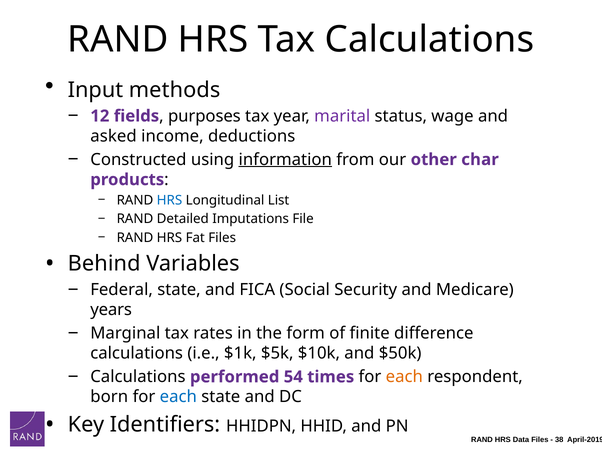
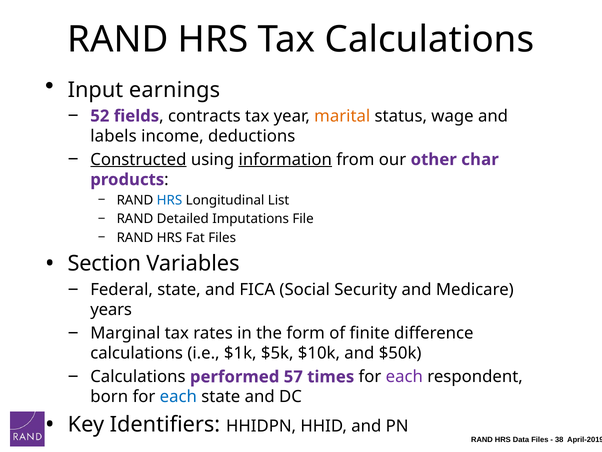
methods: methods -> earnings
12: 12 -> 52
purposes: purposes -> contracts
marital colour: purple -> orange
asked: asked -> labels
Constructed underline: none -> present
Behind: Behind -> Section
54: 54 -> 57
each at (404, 376) colour: orange -> purple
